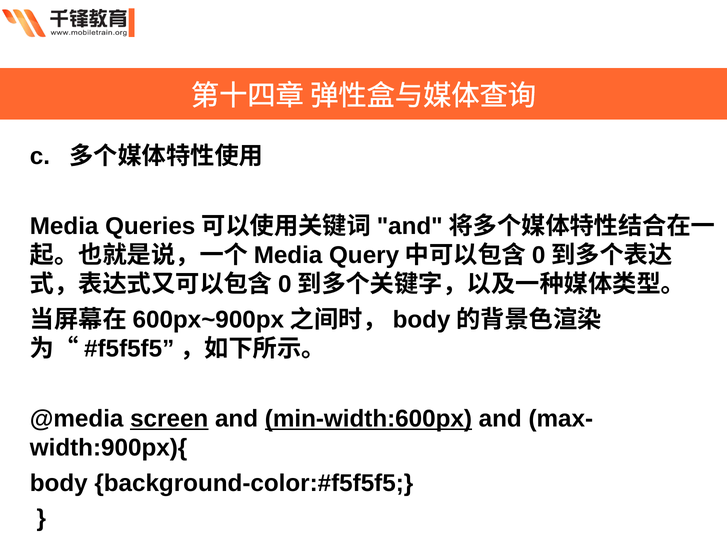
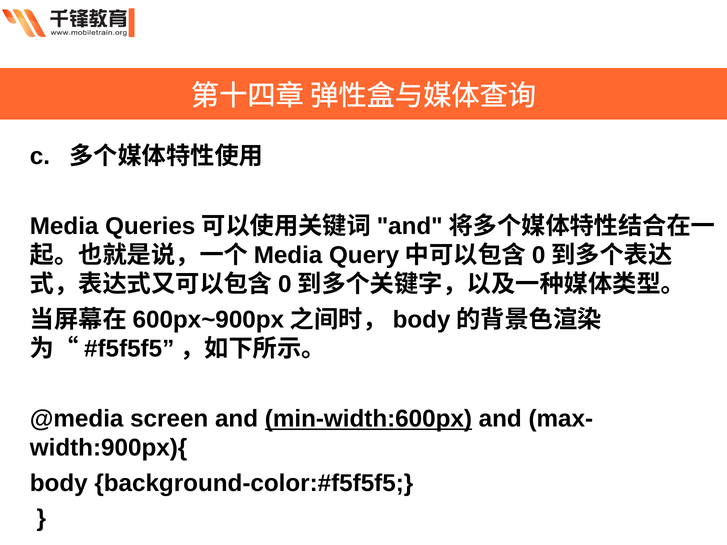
screen underline: present -> none
